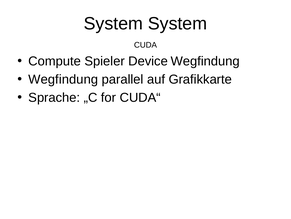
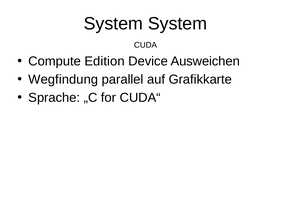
Spieler: Spieler -> Edition
Device Wegfindung: Wegfindung -> Ausweichen
